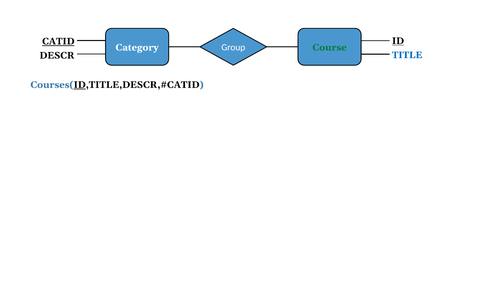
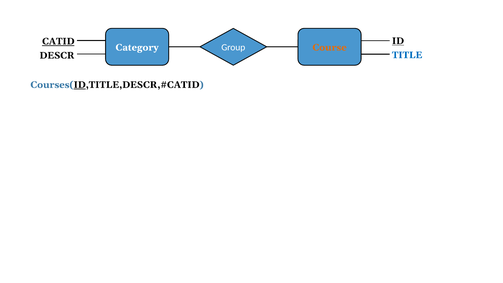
Course colour: green -> orange
